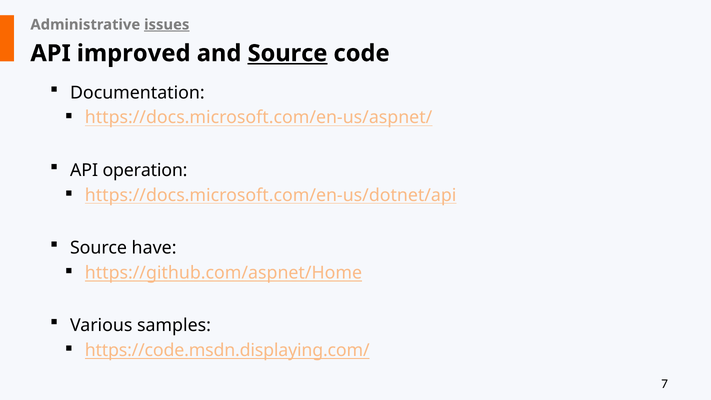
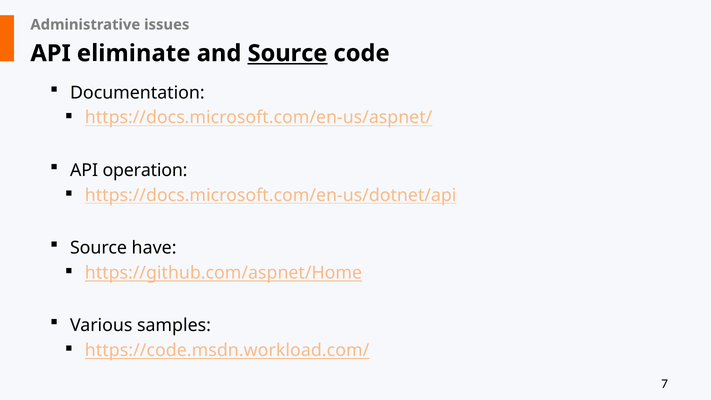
issues underline: present -> none
improved: improved -> eliminate
https://code.msdn.displaying.com/: https://code.msdn.displaying.com/ -> https://code.msdn.workload.com/
